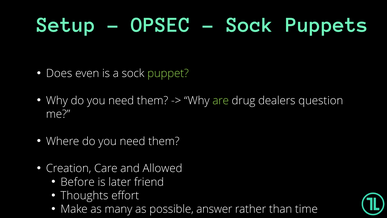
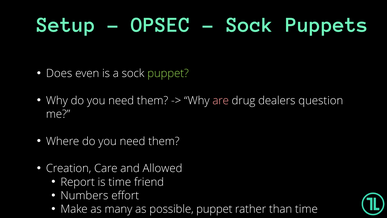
are colour: light green -> pink
Before: Before -> Report
is later: later -> time
Thoughts: Thoughts -> Numbers
possible answer: answer -> puppet
